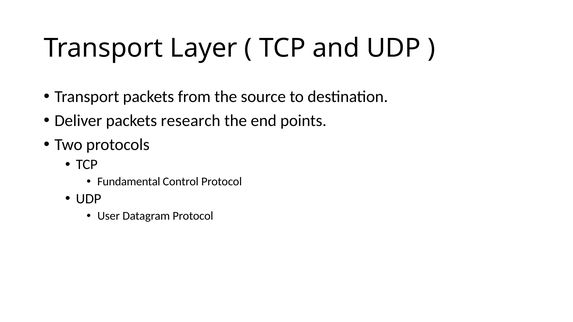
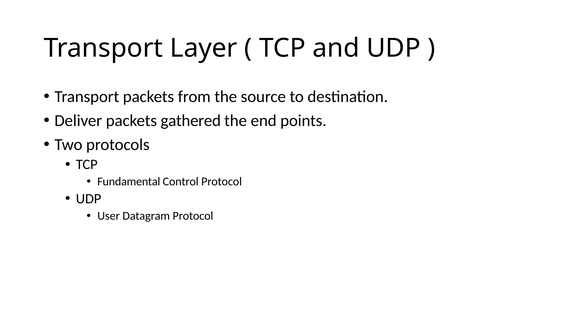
research: research -> gathered
